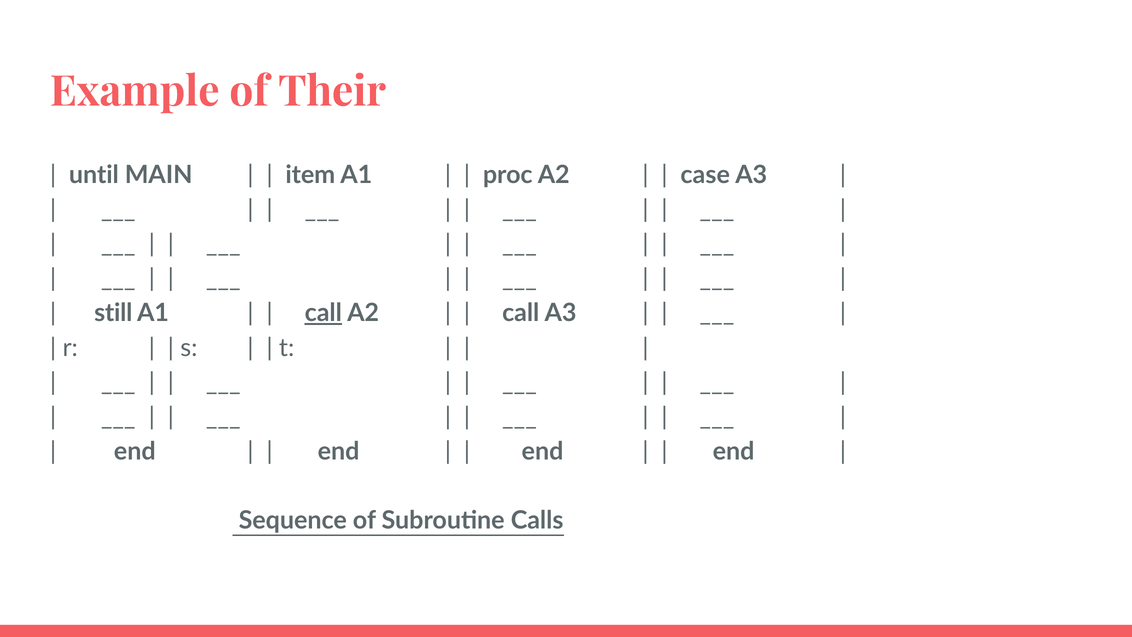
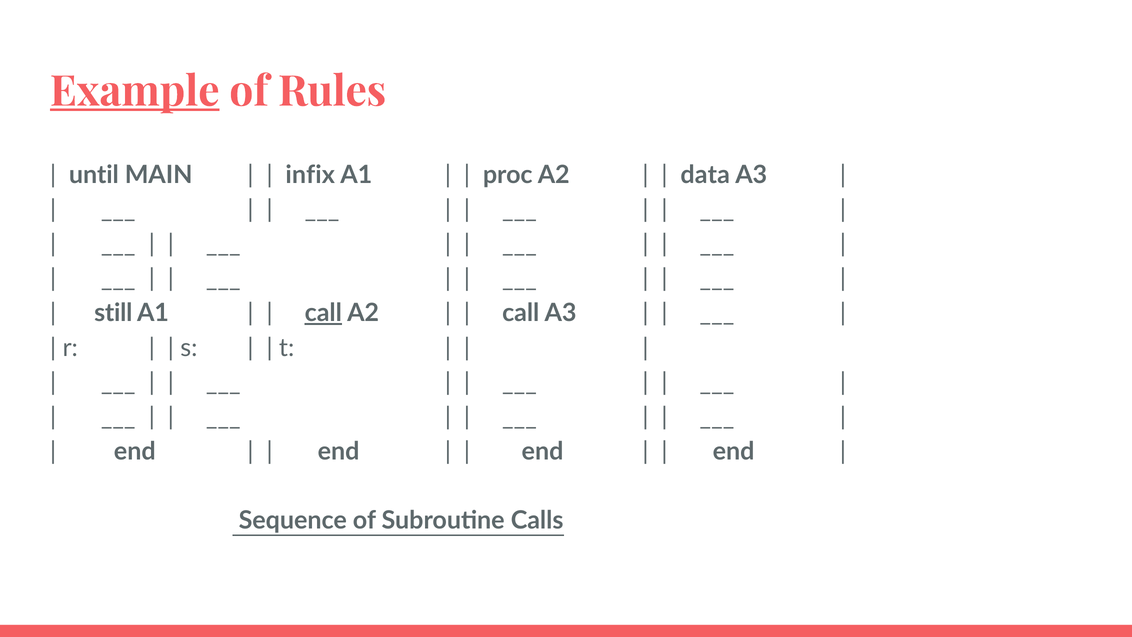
Example underline: none -> present
Their: Their -> Rules
item: item -> infix
case: case -> data
